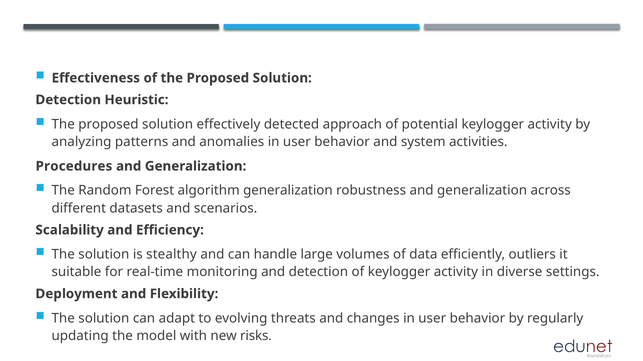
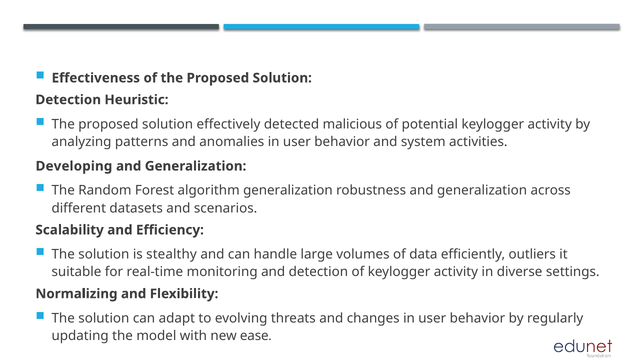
approach: approach -> malicious
Procedures: Procedures -> Developing
Deployment: Deployment -> Normalizing
risks: risks -> ease
